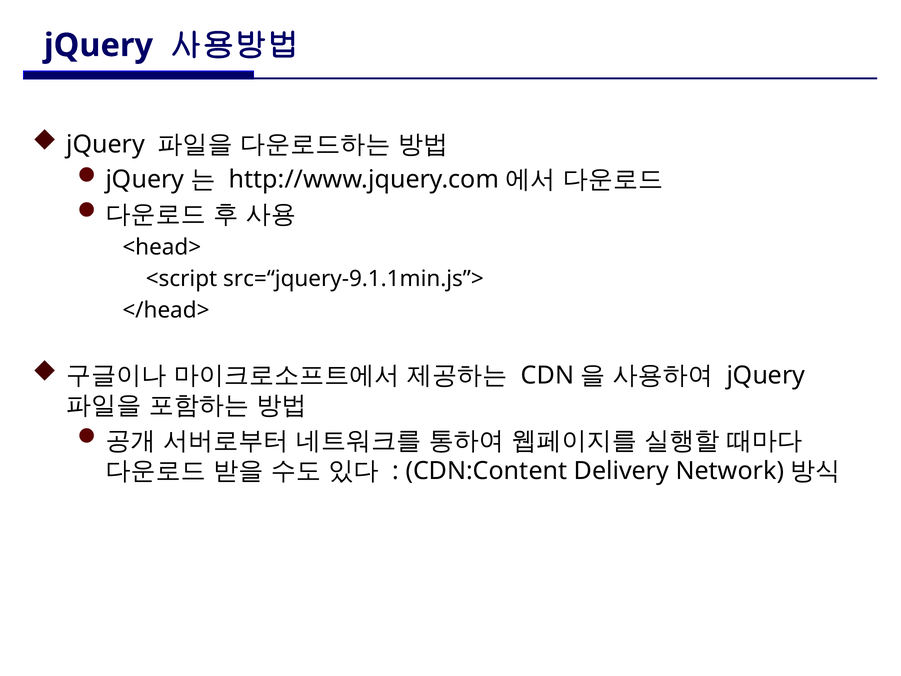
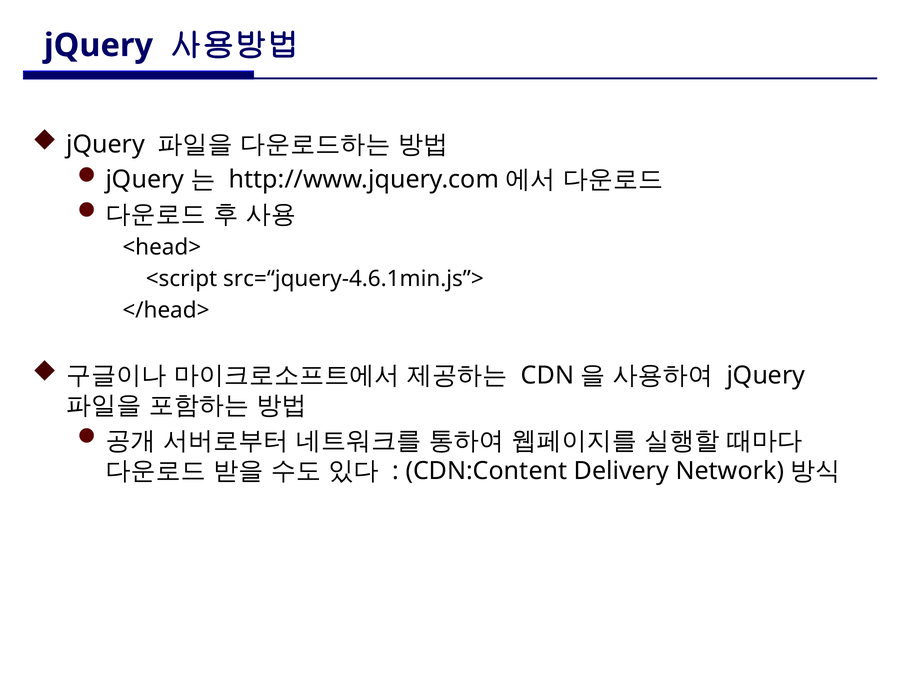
src=“jquery-9.1.1min.js”>: src=“jquery-9.1.1min.js”> -> src=“jquery-4.6.1min.js”>
